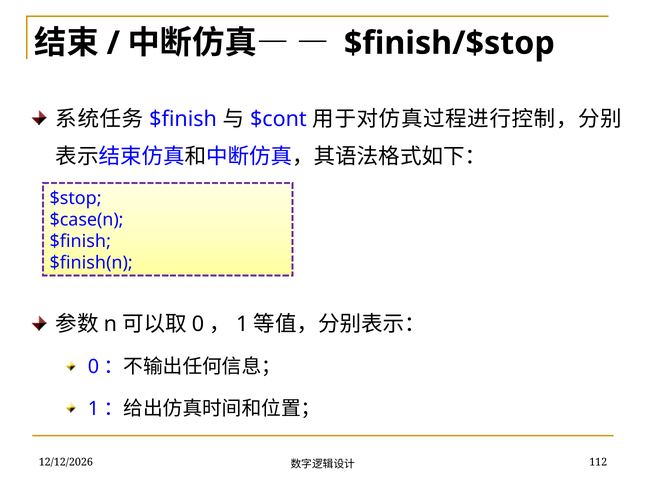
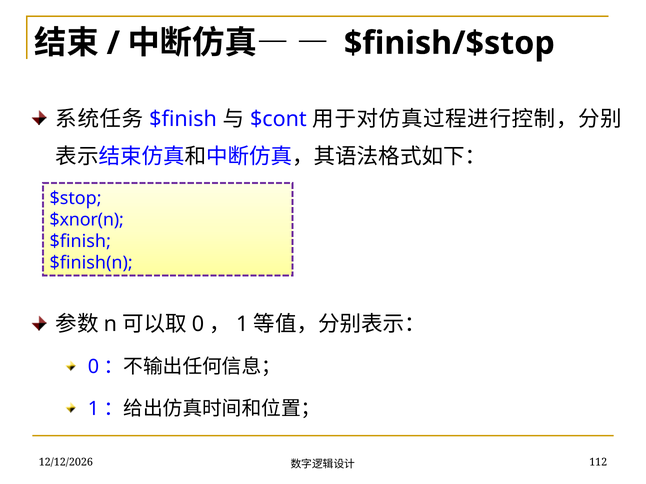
$case(n: $case(n -> $xnor(n
